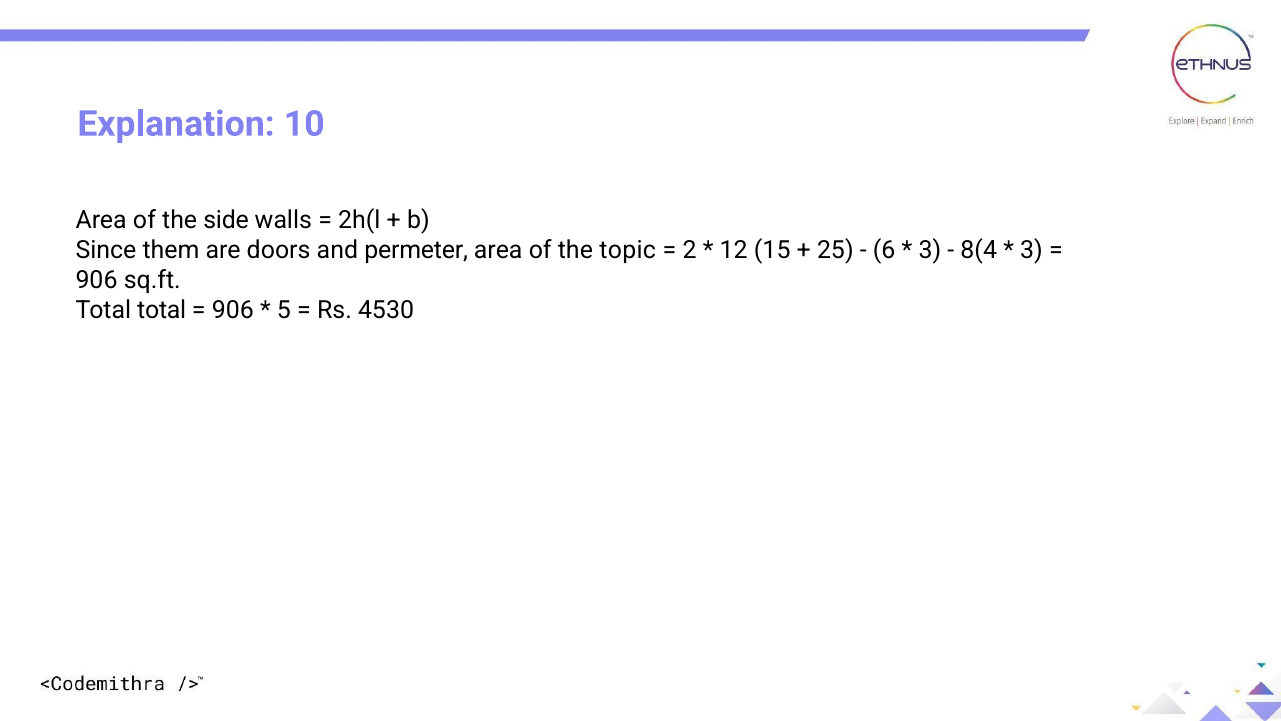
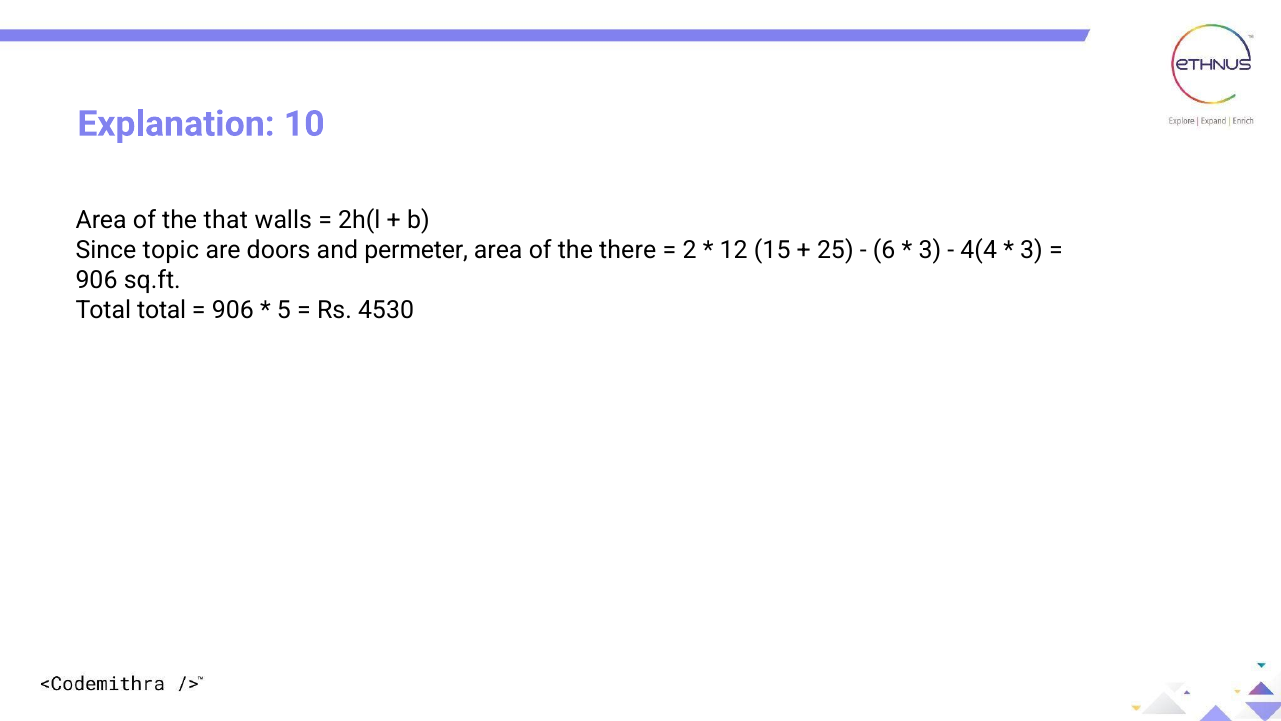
side: side -> that
them: them -> topic
topic: topic -> there
8(4: 8(4 -> 4(4
